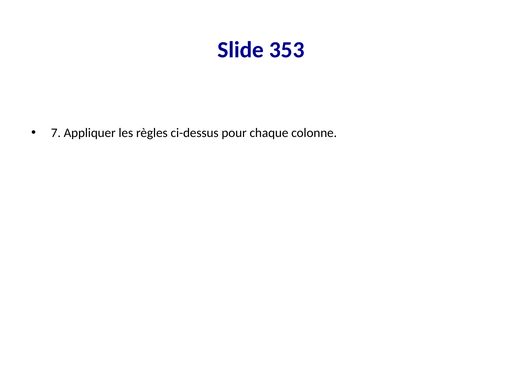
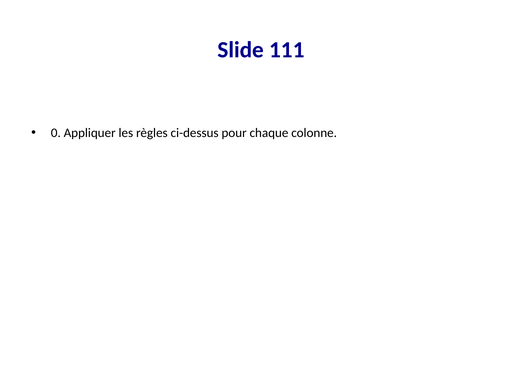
353: 353 -> 111
7: 7 -> 0
